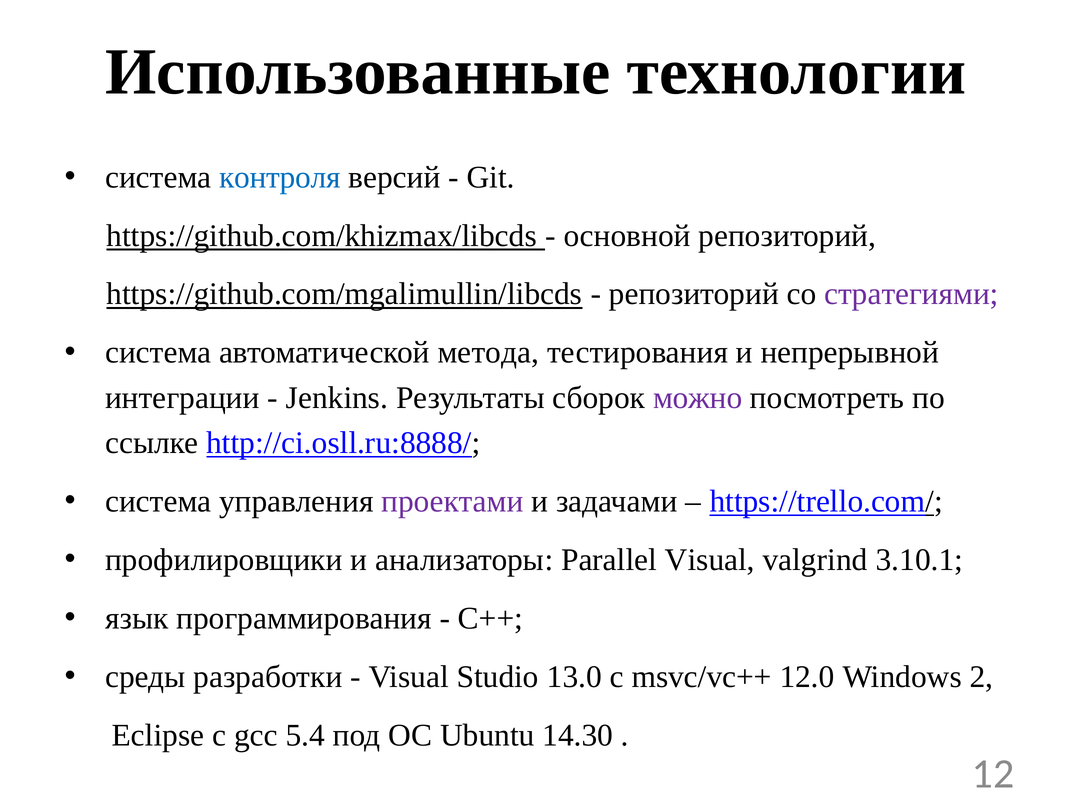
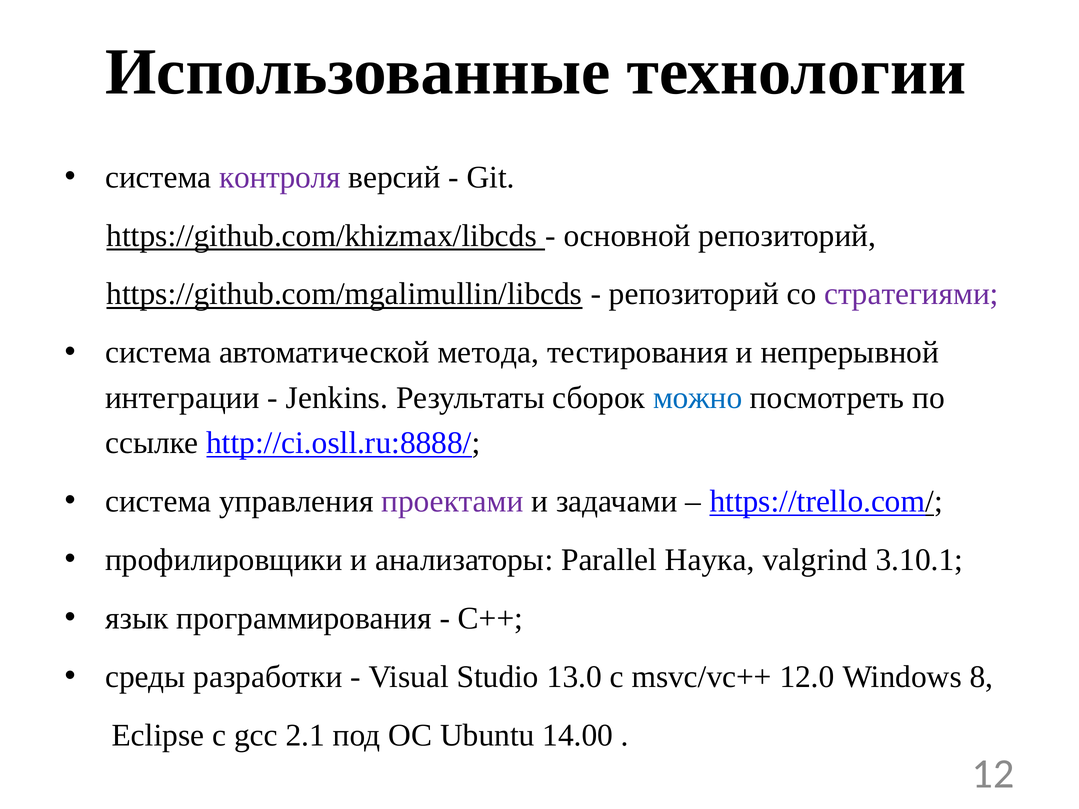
контроля colour: blue -> purple
можно colour: purple -> blue
Parallel Visual: Visual -> Наука
2: 2 -> 8
5.4: 5.4 -> 2.1
14.30: 14.30 -> 14.00
